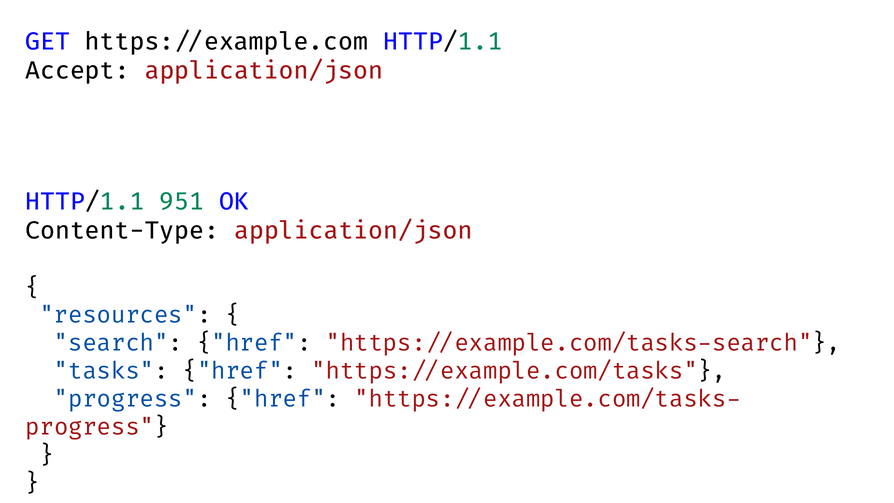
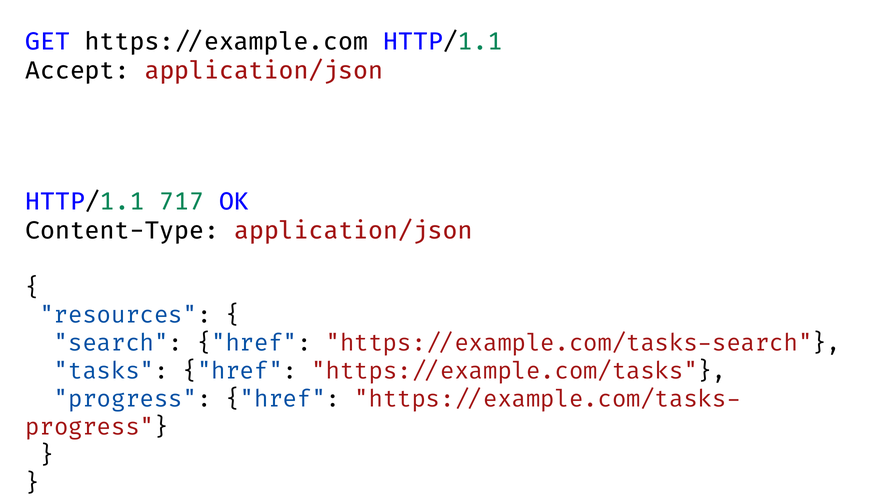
951: 951 -> 717
